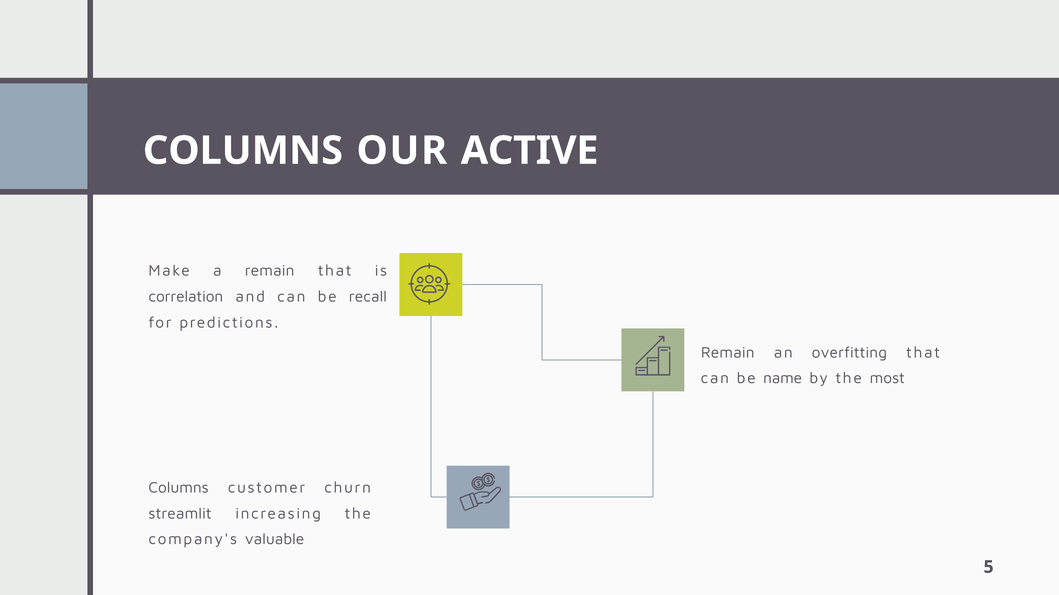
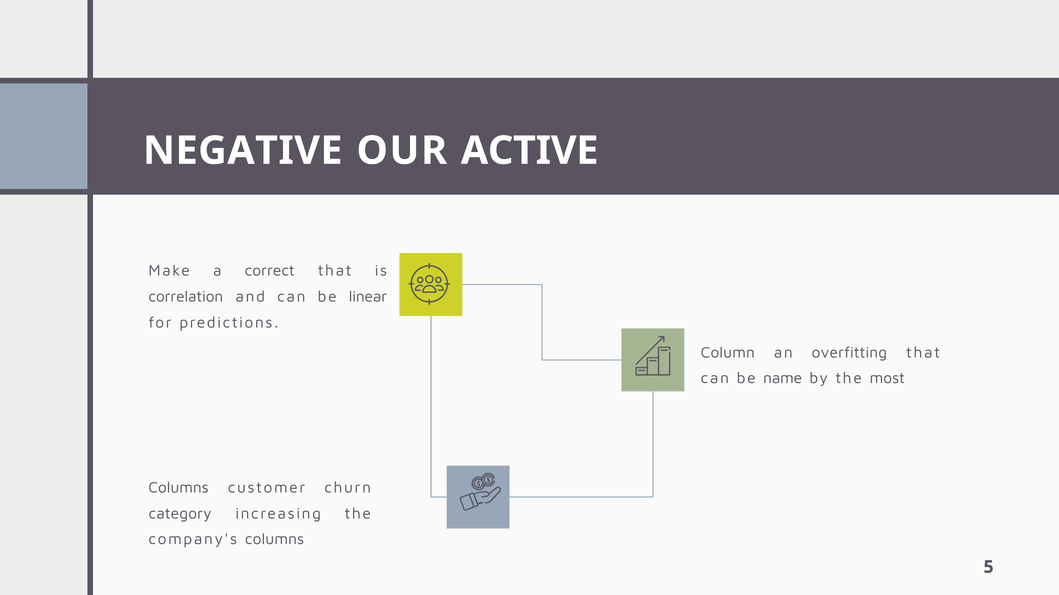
COLUMNS at (243, 151): COLUMNS -> NEGATIVE
a remain: remain -> correct
recall: recall -> linear
Remain at (728, 353): Remain -> Column
streamlit: streamlit -> category
company's valuable: valuable -> columns
